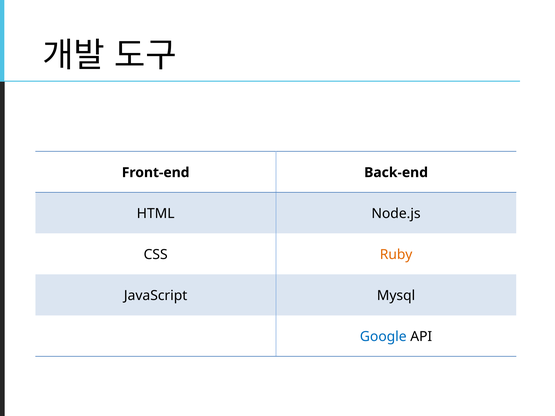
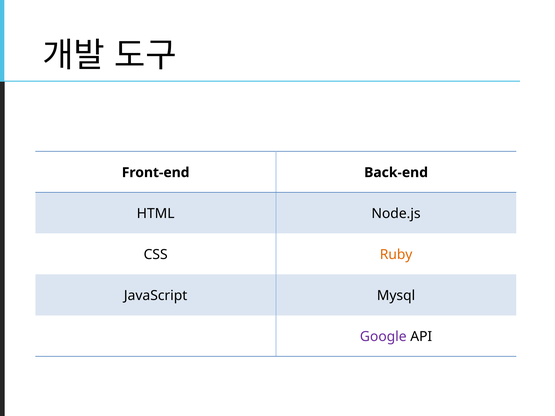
Google colour: blue -> purple
